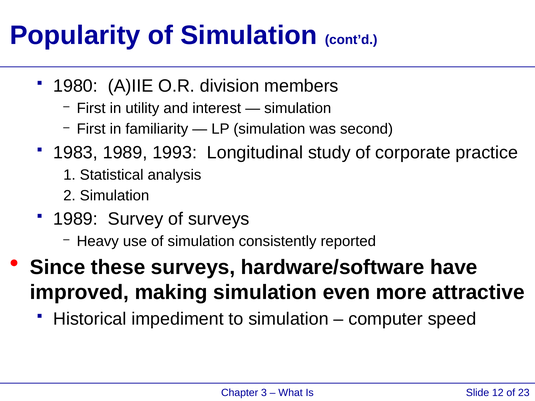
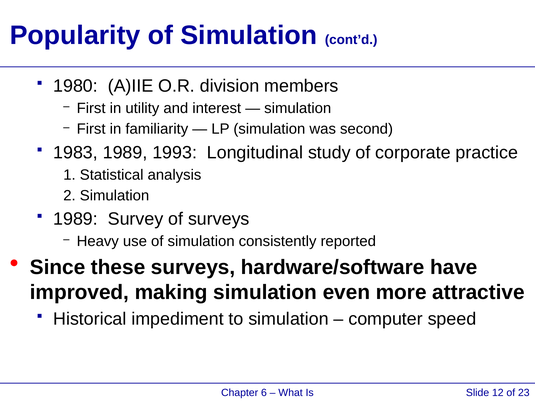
3: 3 -> 6
